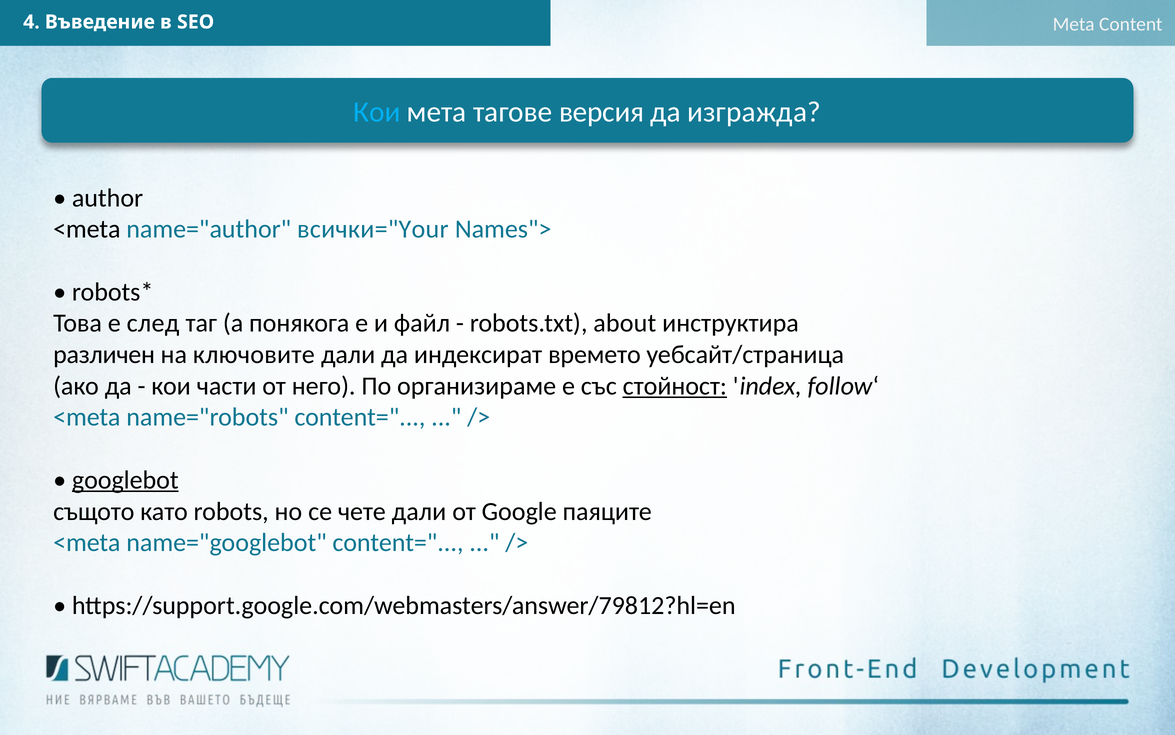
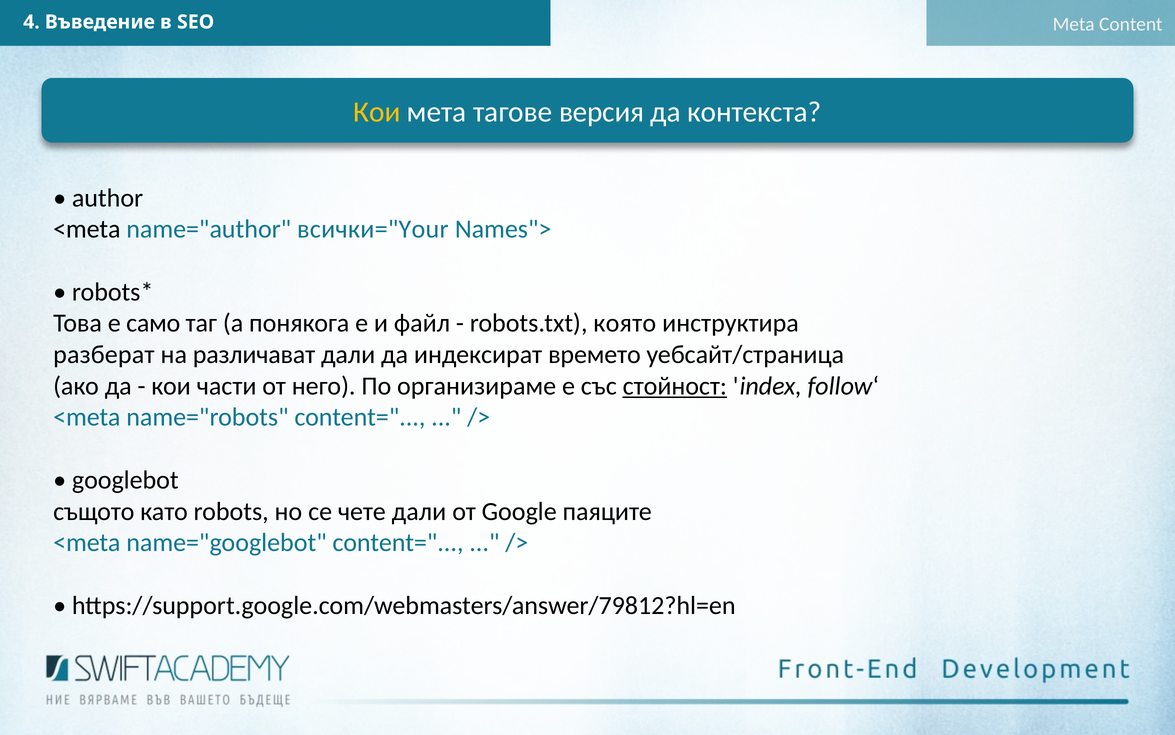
Кои at (377, 112) colour: light blue -> yellow
изгражда: изгражда -> контекста
след: след -> само
about: about -> която
различен: различен -> разберат
ключовите: ключовите -> различават
googlebot underline: present -> none
